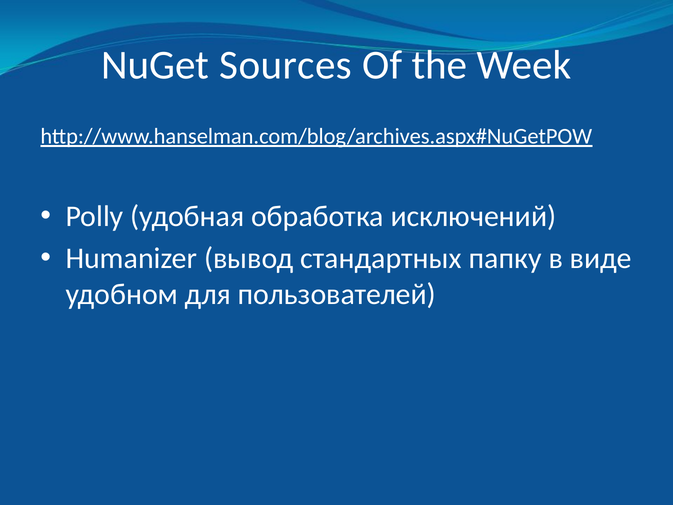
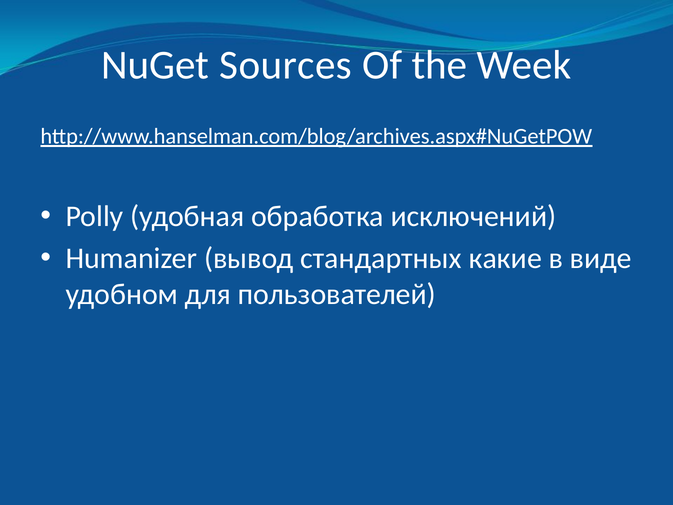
папку: папку -> какие
